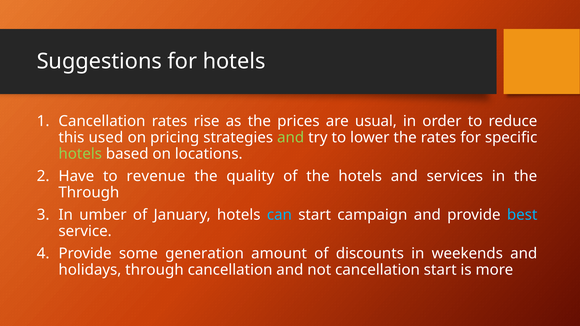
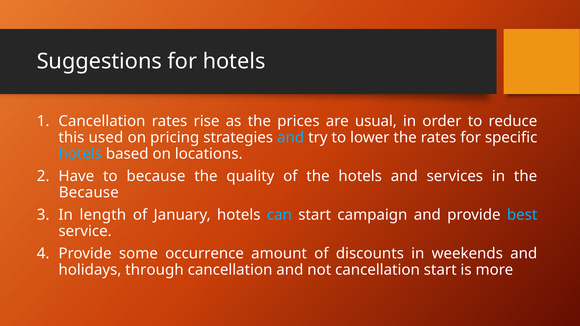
and at (291, 138) colour: light green -> light blue
hotels at (80, 154) colour: light green -> light blue
to revenue: revenue -> because
Through at (89, 193): Through -> Because
umber: umber -> length
generation: generation -> occurrence
